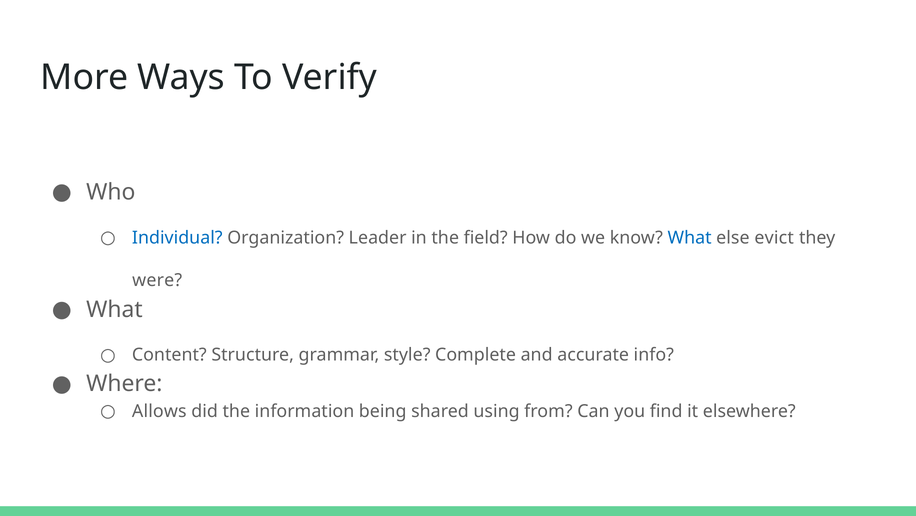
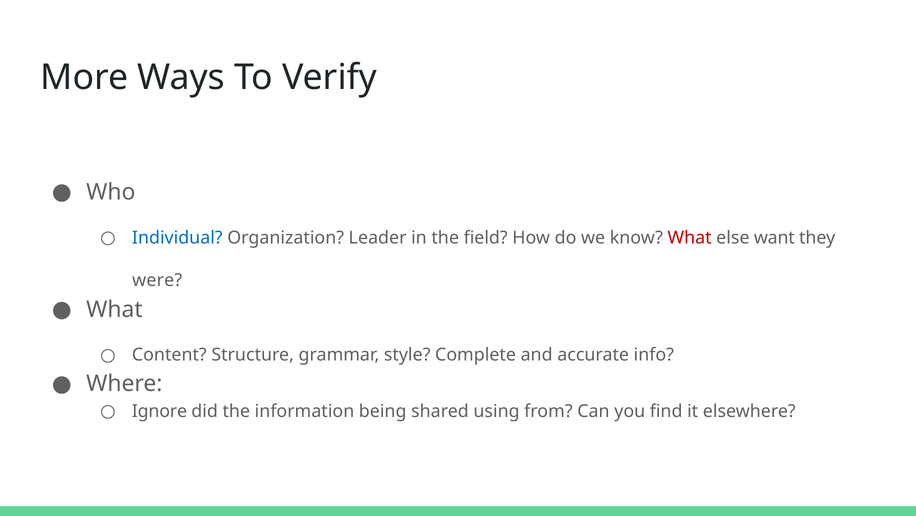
What at (690, 237) colour: blue -> red
evict: evict -> want
Allows: Allows -> Ignore
